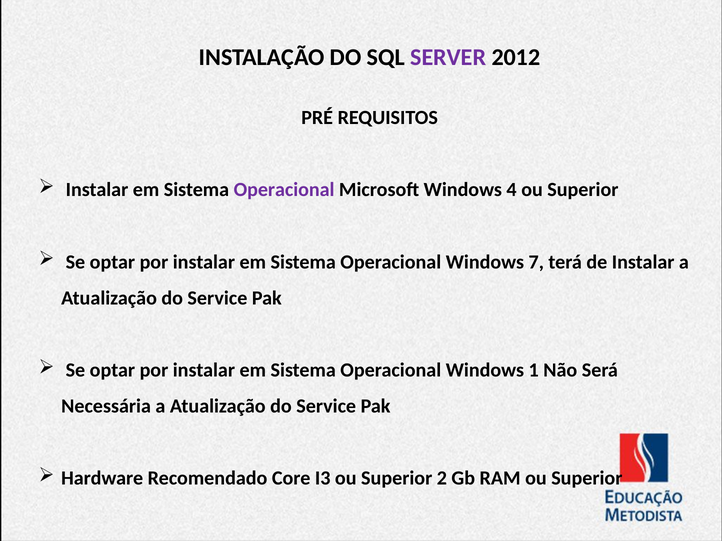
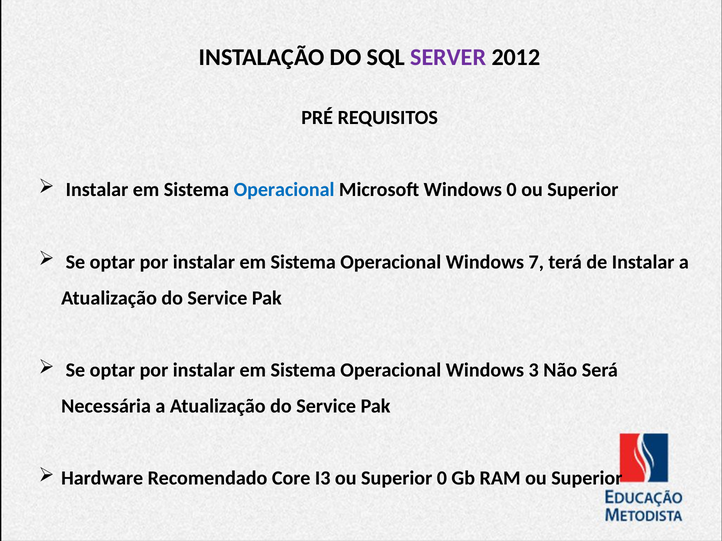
Operacional at (284, 190) colour: purple -> blue
Windows 4: 4 -> 0
1: 1 -> 3
Superior 2: 2 -> 0
